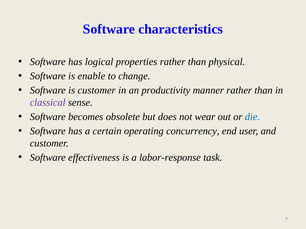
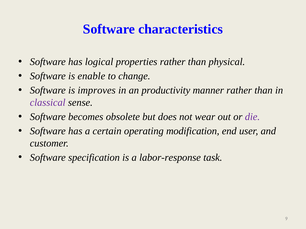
is customer: customer -> improves
die colour: blue -> purple
concurrency: concurrency -> modification
effectiveness: effectiveness -> specification
